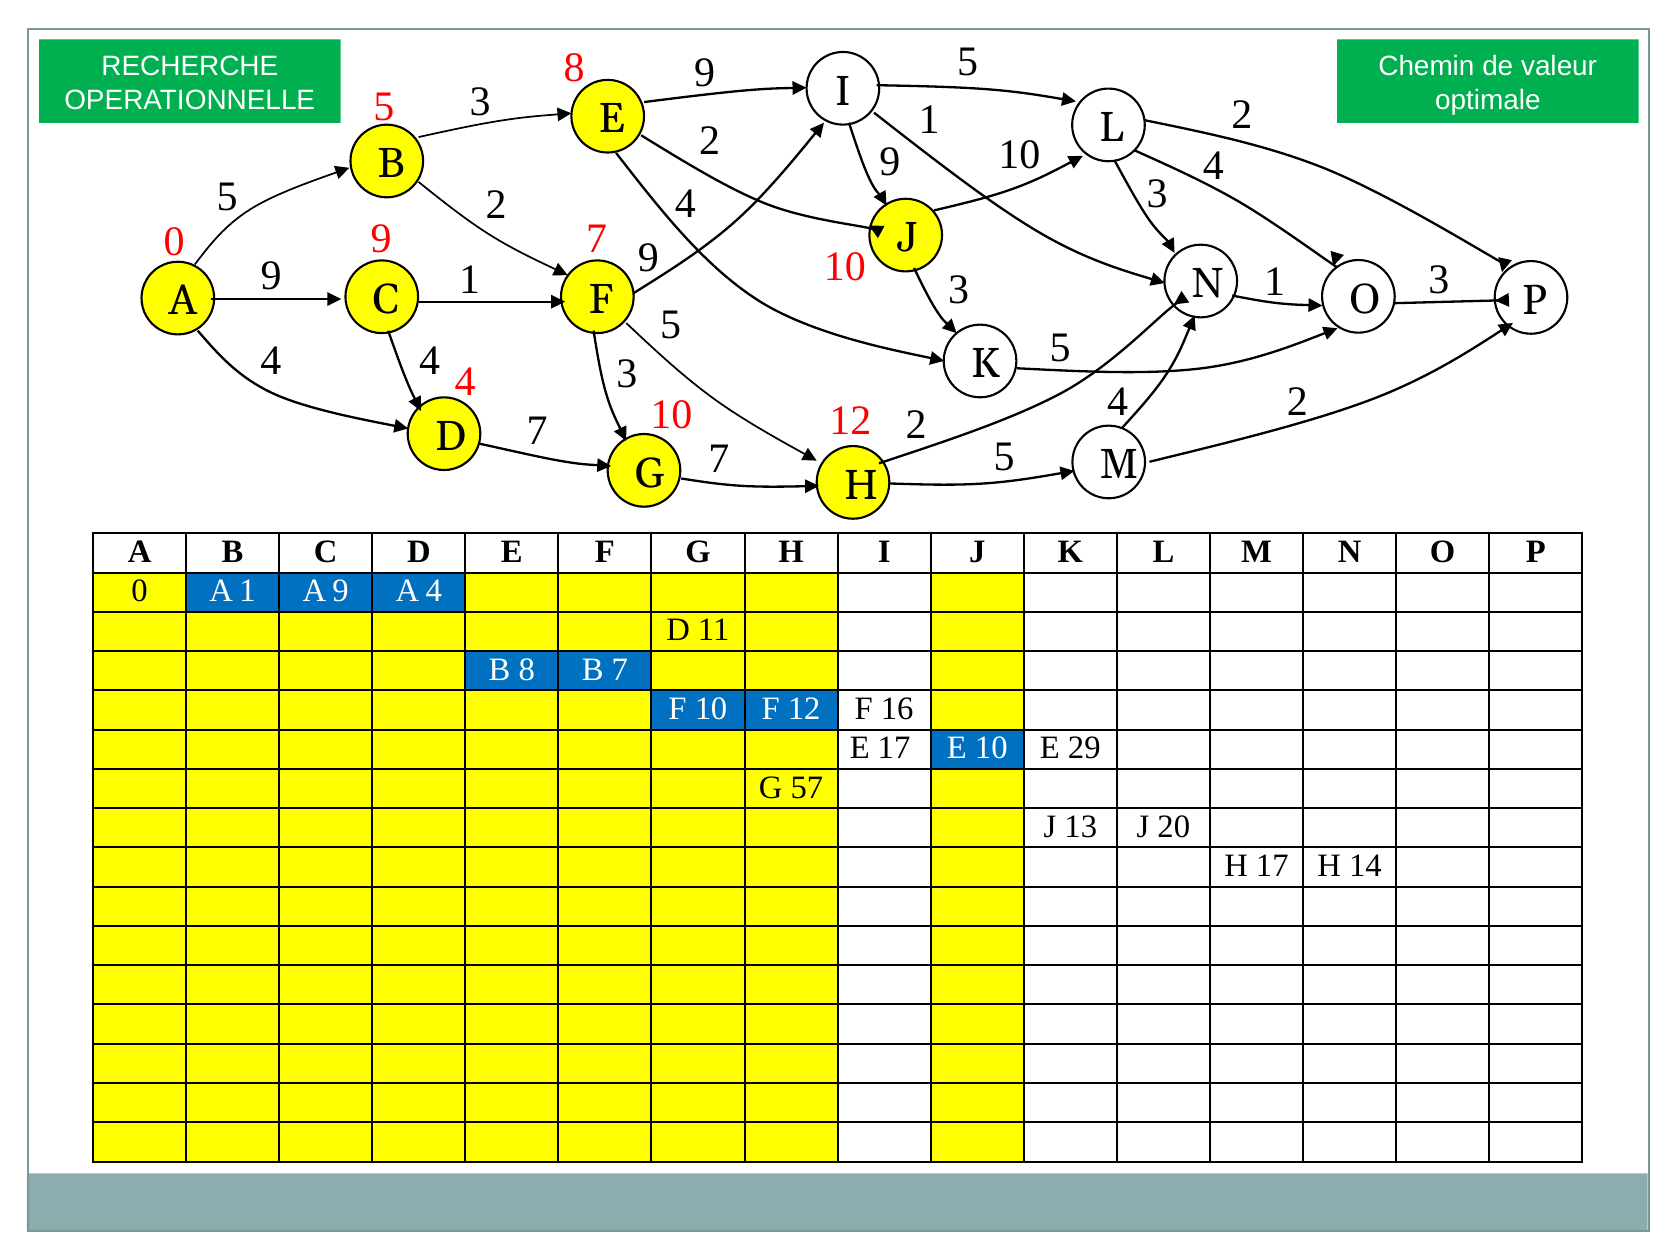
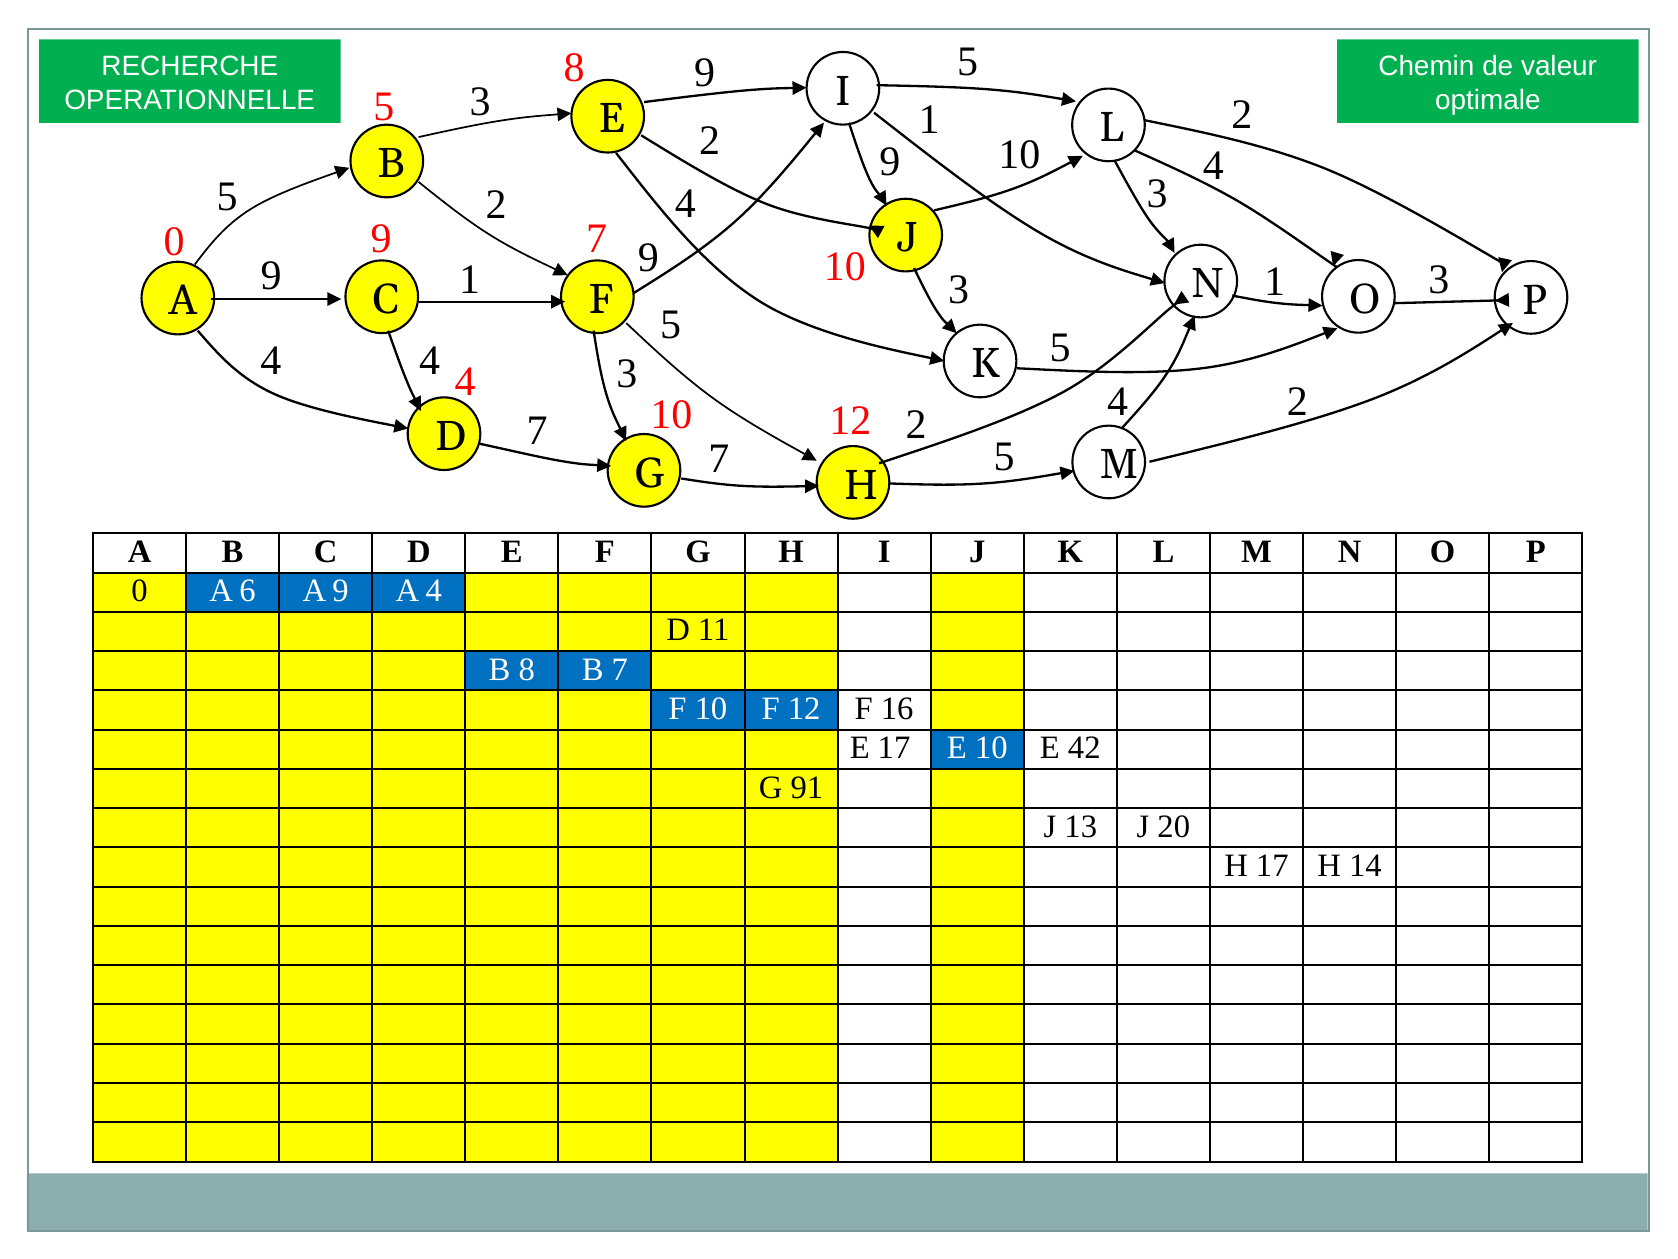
A 1: 1 -> 6
29: 29 -> 42
57: 57 -> 91
